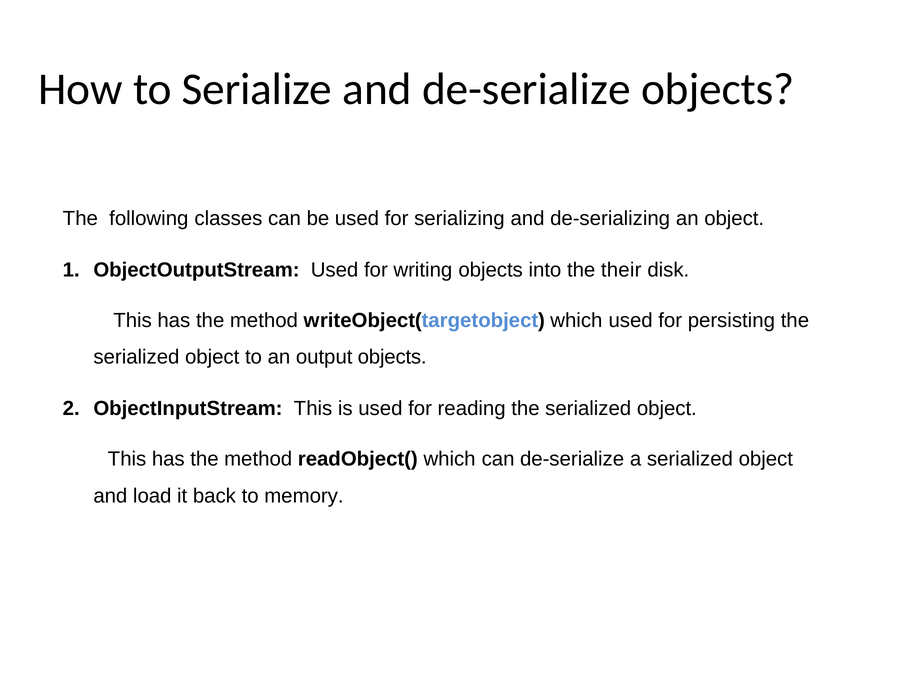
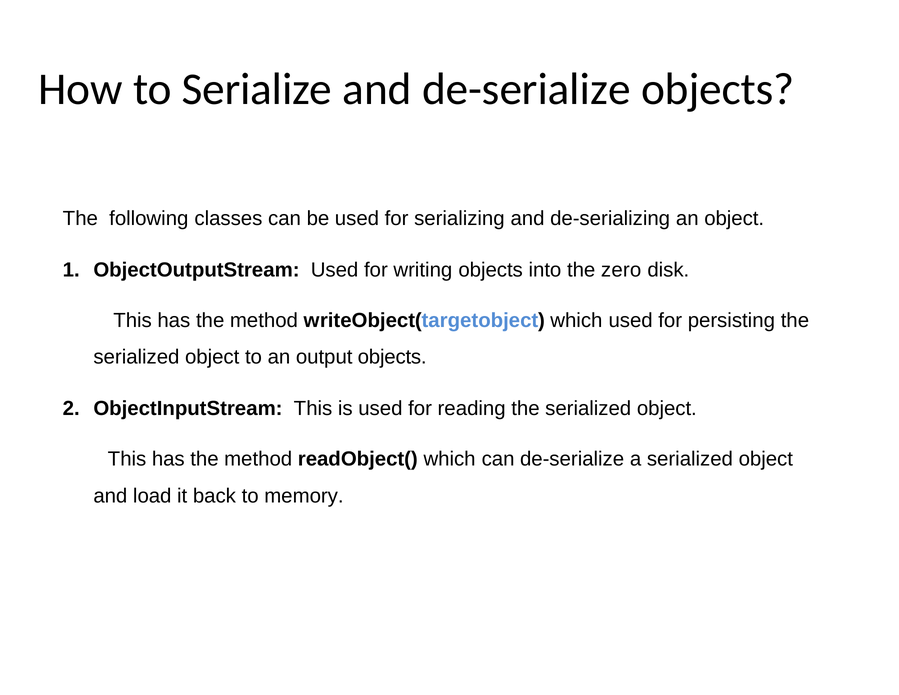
their: their -> zero
